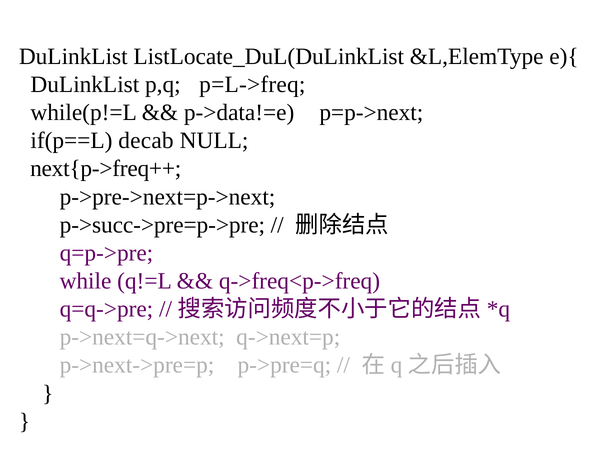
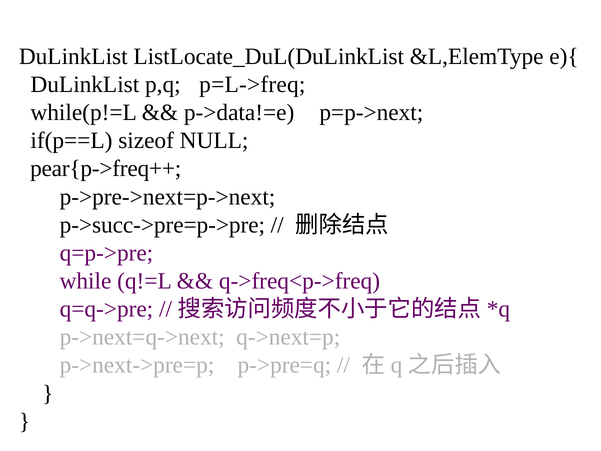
decab: decab -> sizeof
next{p->freq++: next{p->freq++ -> pear{p->freq++
